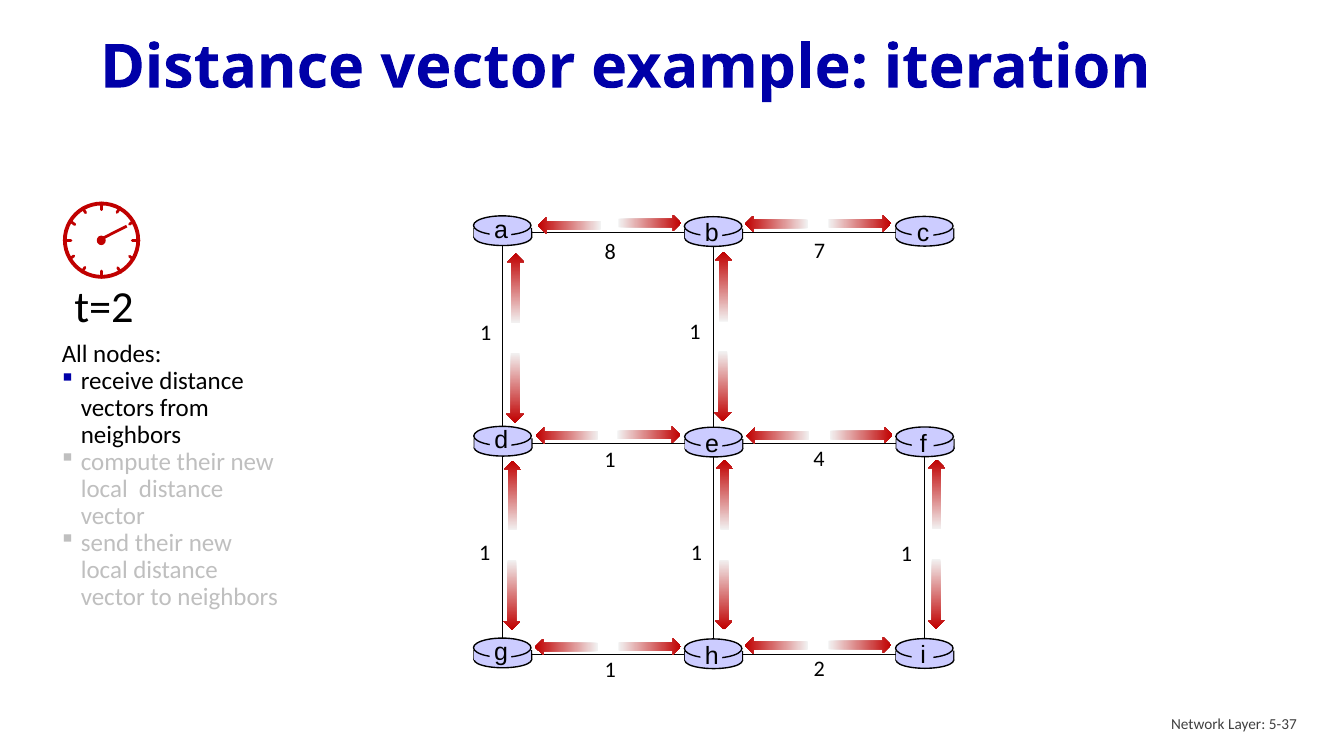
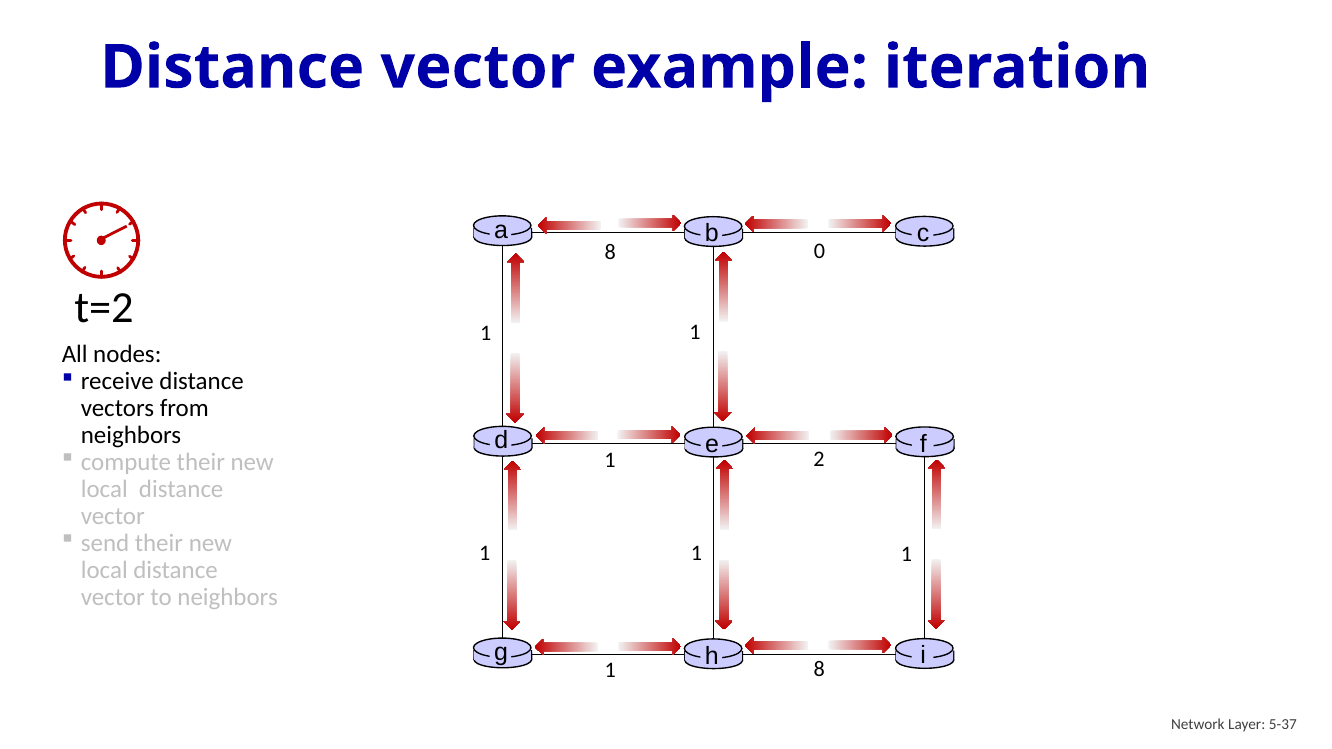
7: 7 -> 0
4: 4 -> 2
1 2: 2 -> 8
